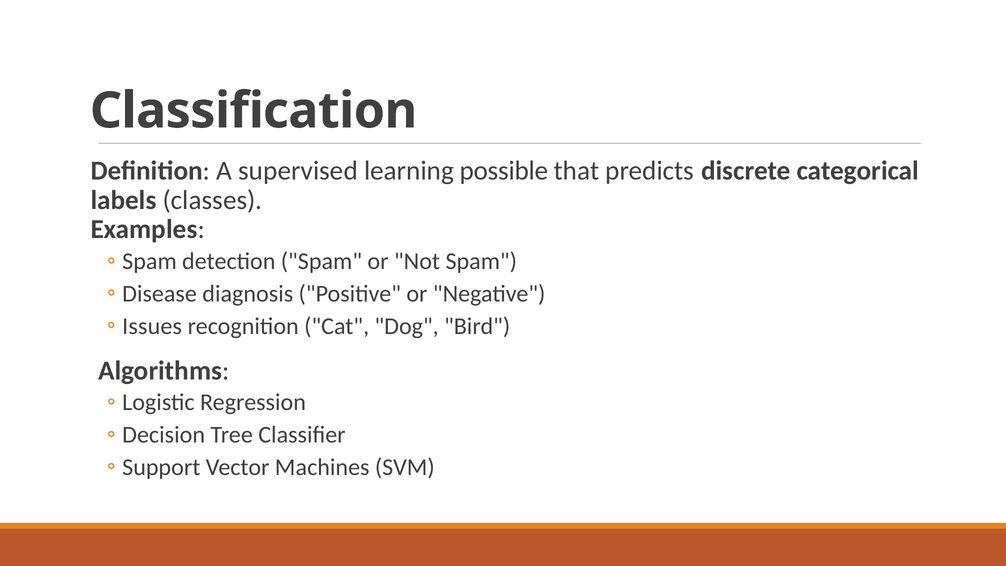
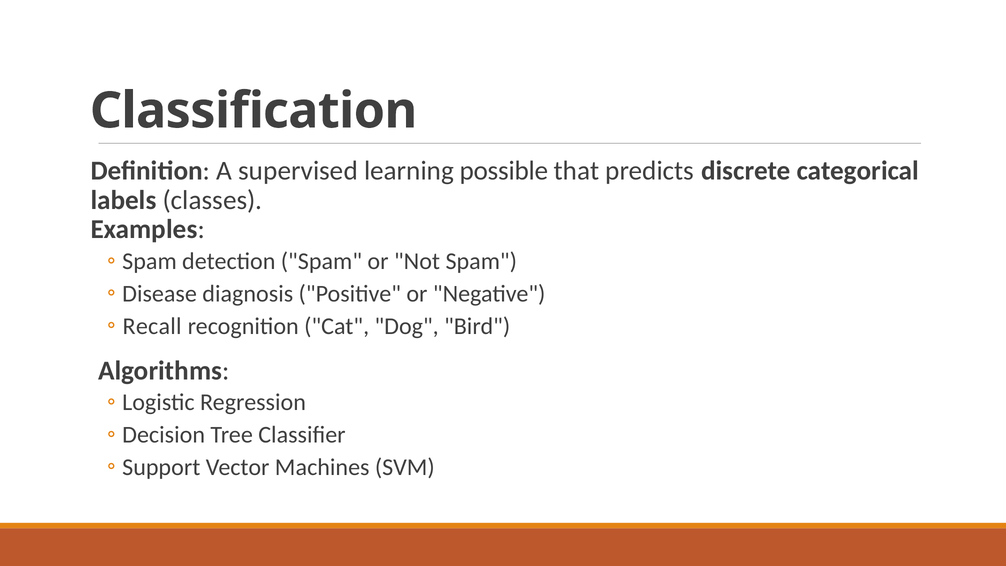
Issues: Issues -> Recall
